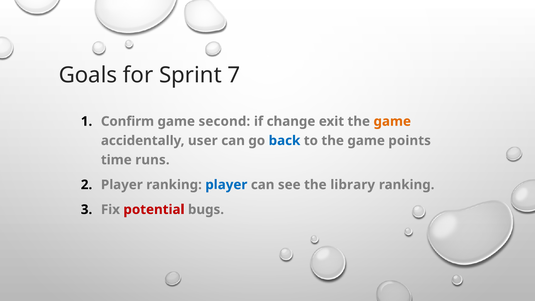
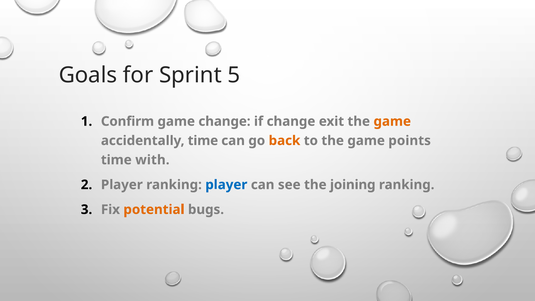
7: 7 -> 5
game second: second -> change
accidentally user: user -> time
back colour: blue -> orange
runs: runs -> with
library: library -> joining
potential colour: red -> orange
